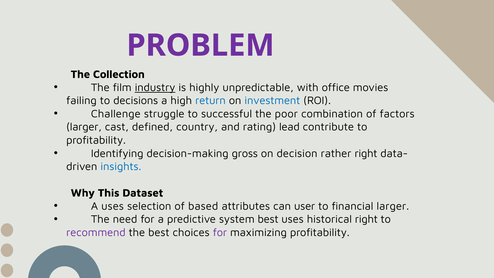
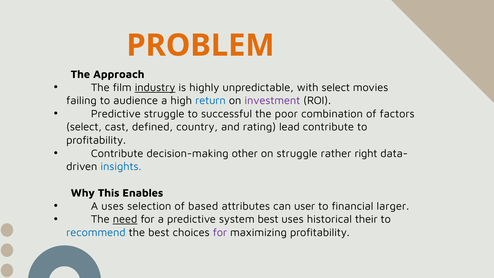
PROBLEM colour: purple -> orange
Collection: Collection -> Approach
with office: office -> select
decisions: decisions -> audience
investment colour: blue -> purple
Challenge at (116, 114): Challenge -> Predictive
larger at (84, 127): larger -> select
Identifying at (117, 153): Identifying -> Contribute
gross: gross -> other
on decision: decision -> struggle
Dataset: Dataset -> Enables
need underline: none -> present
historical right: right -> their
recommend colour: purple -> blue
